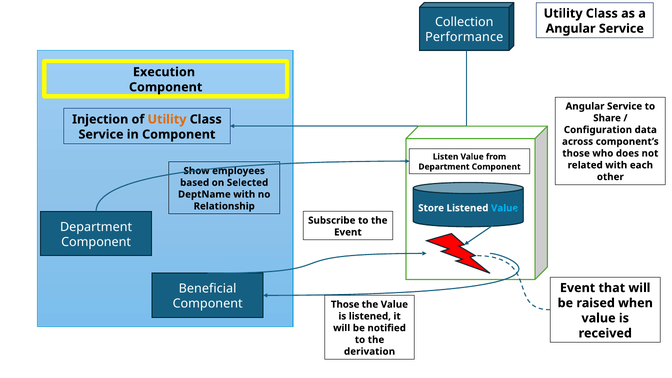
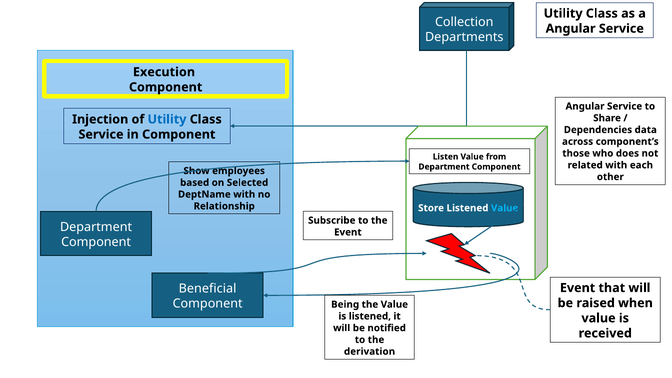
Performance: Performance -> Departments
Utility at (167, 119) colour: orange -> blue
Configuration: Configuration -> Dependencies
Those at (345, 304): Those -> Being
